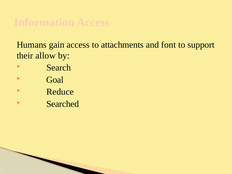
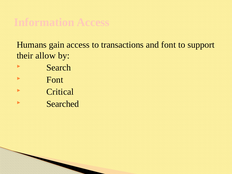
attachments: attachments -> transactions
Goal at (55, 80): Goal -> Font
Reduce: Reduce -> Critical
